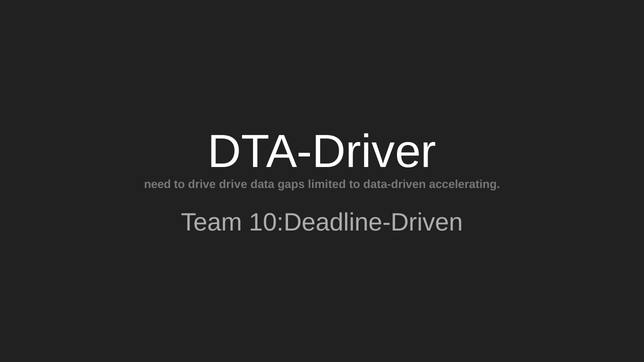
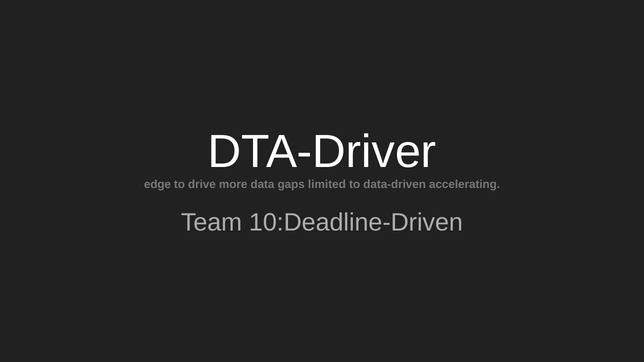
need: need -> edge
drive drive: drive -> more
